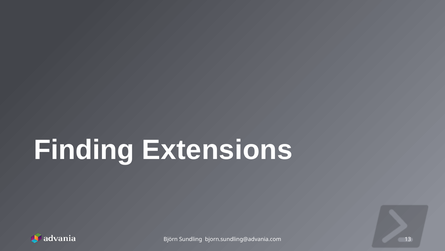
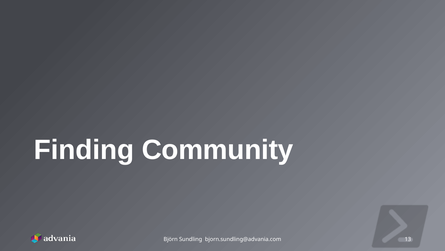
Extensions: Extensions -> Community
